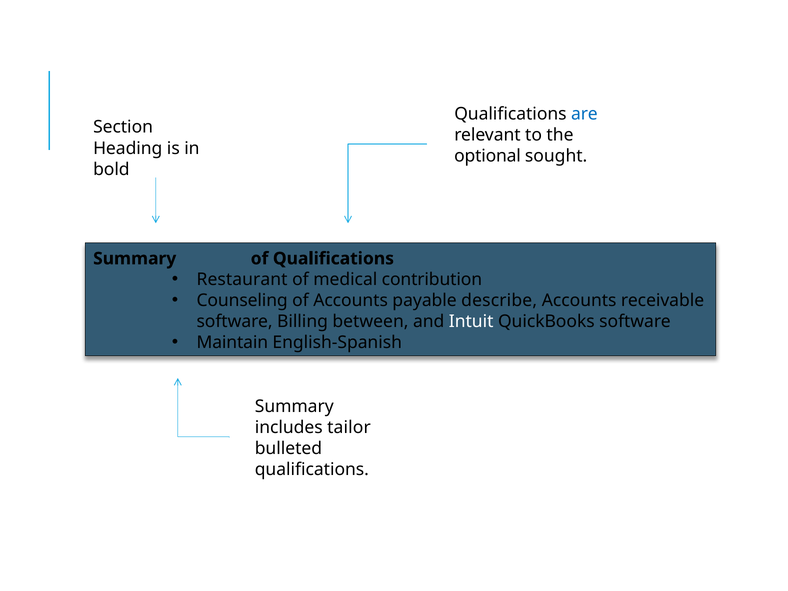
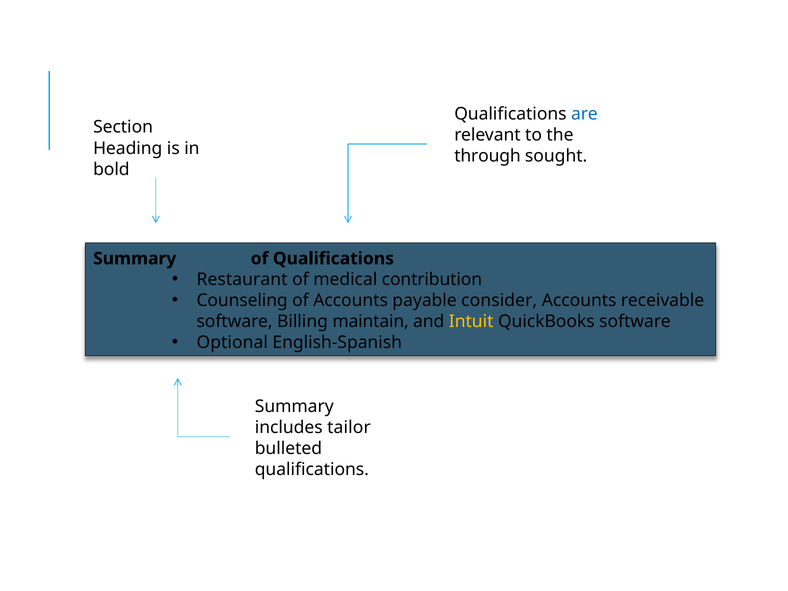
optional: optional -> through
describe: describe -> consider
between: between -> maintain
Intuit colour: white -> yellow
Maintain: Maintain -> Optional
